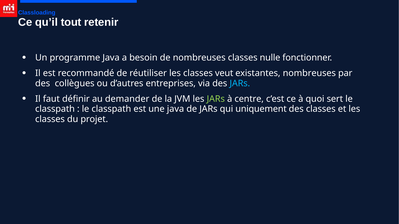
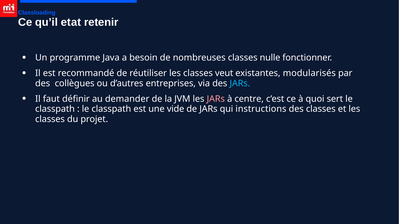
tout: tout -> etat
existantes nombreuses: nombreuses -> modularisés
JARs at (216, 99) colour: light green -> pink
une java: java -> vide
uniquement: uniquement -> instructions
